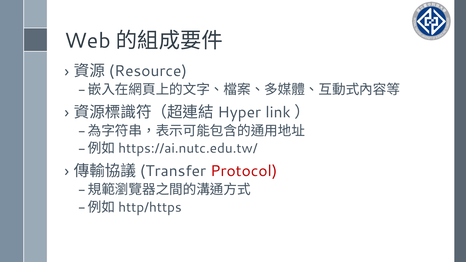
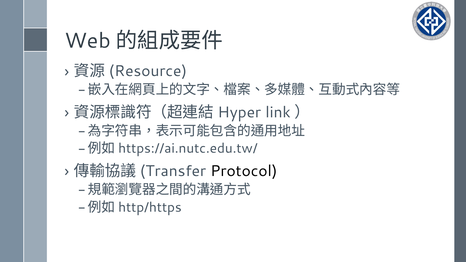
Protocol colour: red -> black
